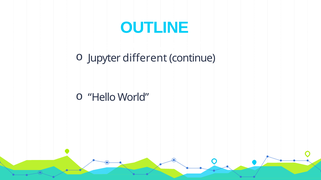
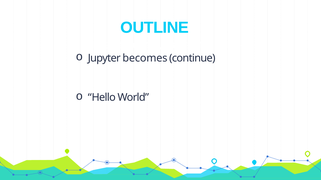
different: different -> becomes
